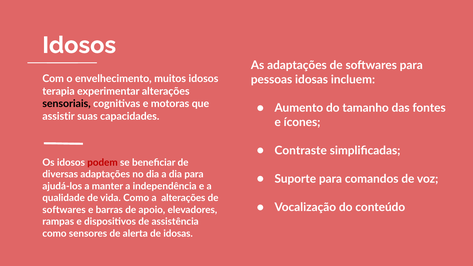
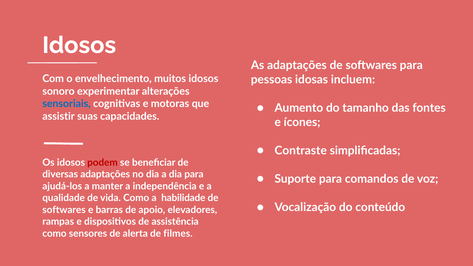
terapia: terapia -> sonoro
sensoriais colour: black -> blue
a alterações: alterações -> habilidade
de idosas: idosas -> filmes
